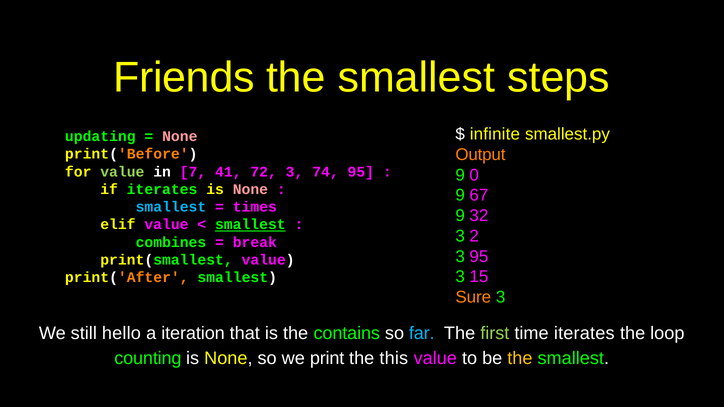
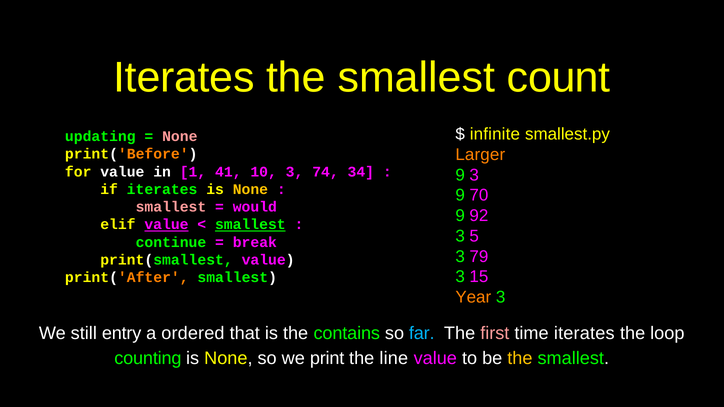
Friends at (184, 78): Friends -> Iterates
steps: steps -> count
Output: Output -> Larger
value at (122, 172) colour: light green -> white
7: 7 -> 1
72: 72 -> 10
74 95: 95 -> 34
9 0: 0 -> 3
None at (250, 189) colour: pink -> yellow
67: 67 -> 70
smallest at (171, 207) colour: light blue -> pink
times: times -> would
32: 32 -> 92
value at (166, 225) underline: none -> present
2: 2 -> 5
combines: combines -> continue
3 95: 95 -> 79
Sure: Sure -> Year
hello: hello -> entry
iteration: iteration -> ordered
first colour: light green -> pink
this: this -> line
